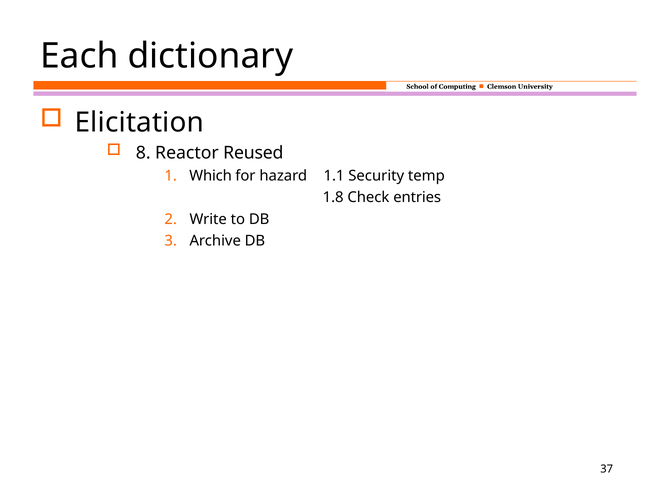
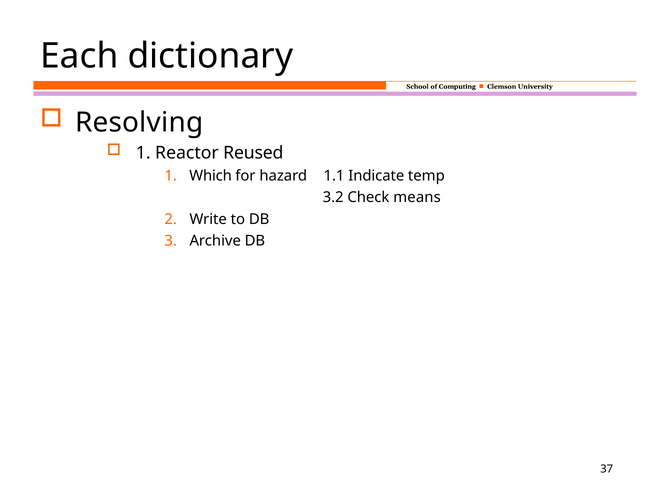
Elicitation: Elicitation -> Resolving
8 at (143, 153): 8 -> 1
Security: Security -> Indicate
1.8: 1.8 -> 3.2
entries: entries -> means
